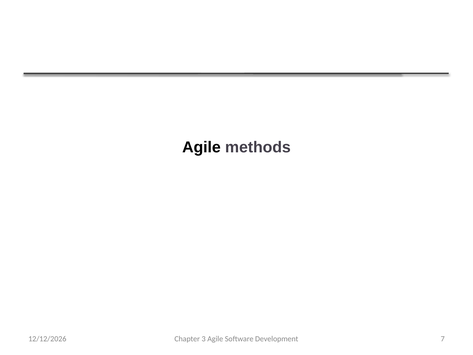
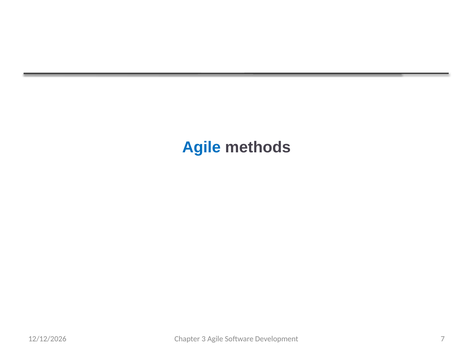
Agile at (201, 147) colour: black -> blue
